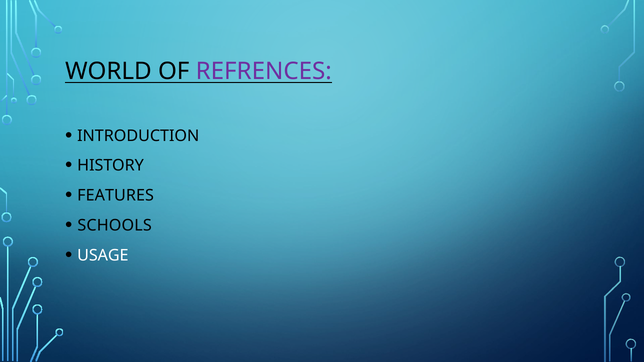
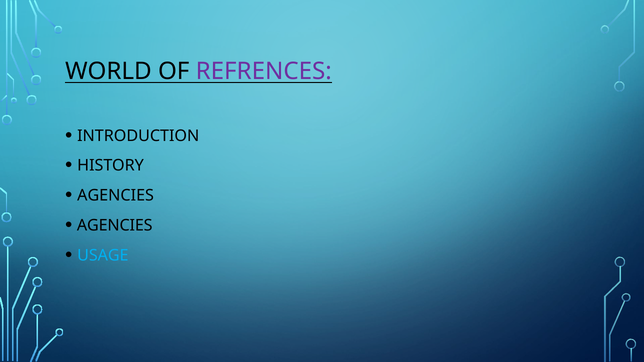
FEATURES at (116, 196): FEATURES -> AGENCIES
SCHOOLS at (115, 226): SCHOOLS -> AGENCIES
USAGE colour: white -> light blue
